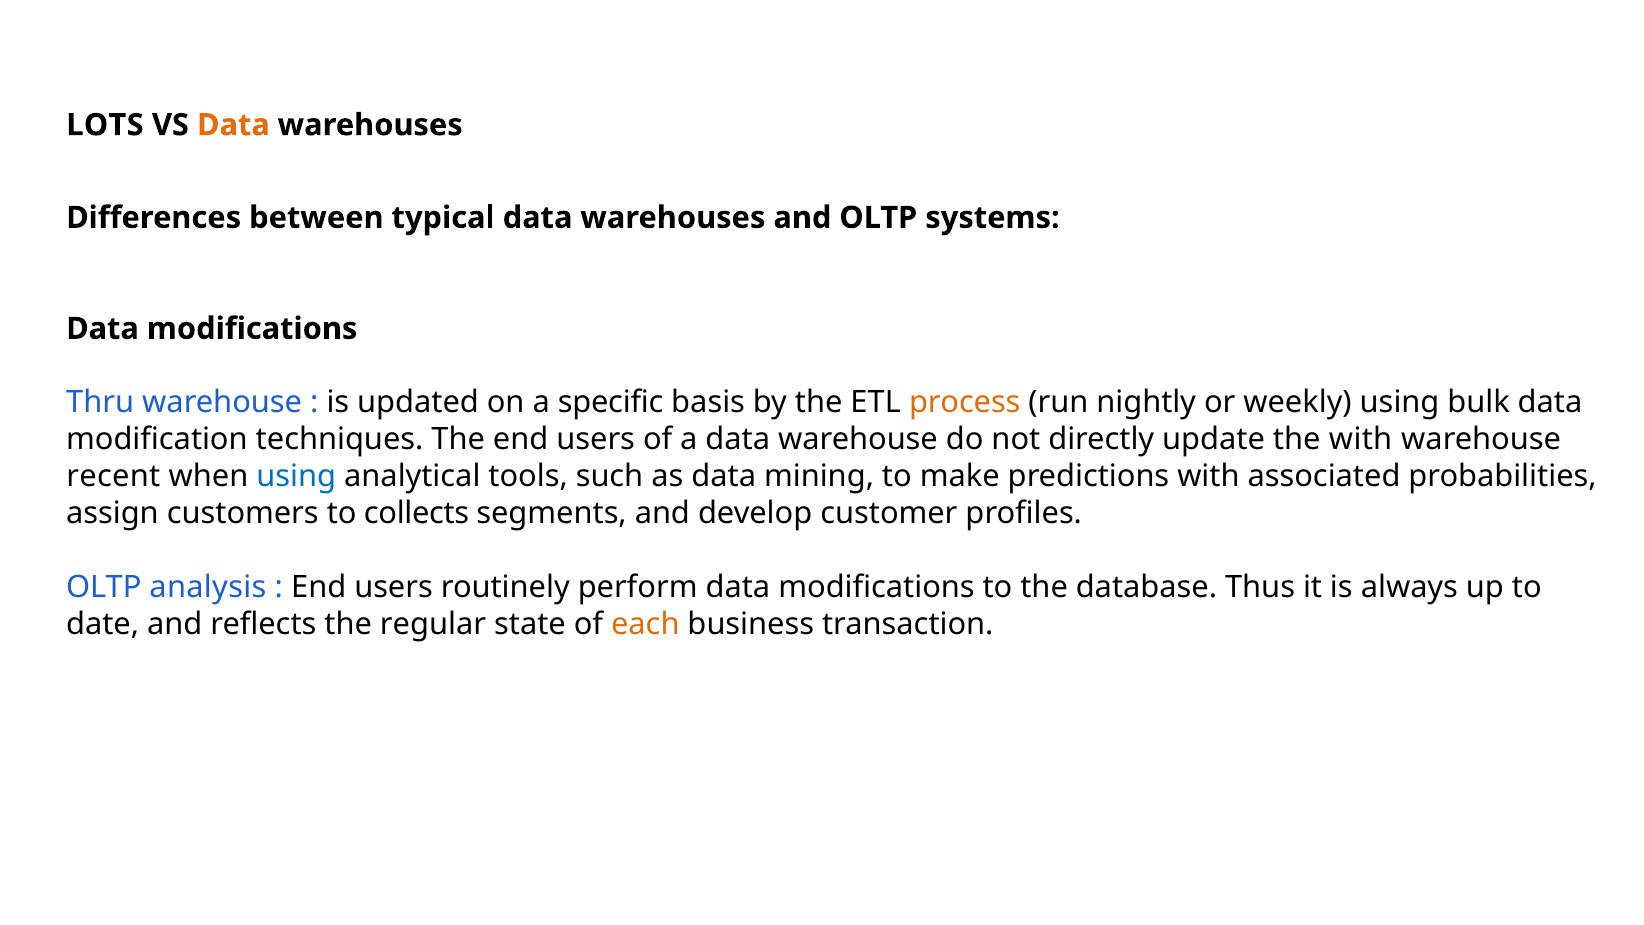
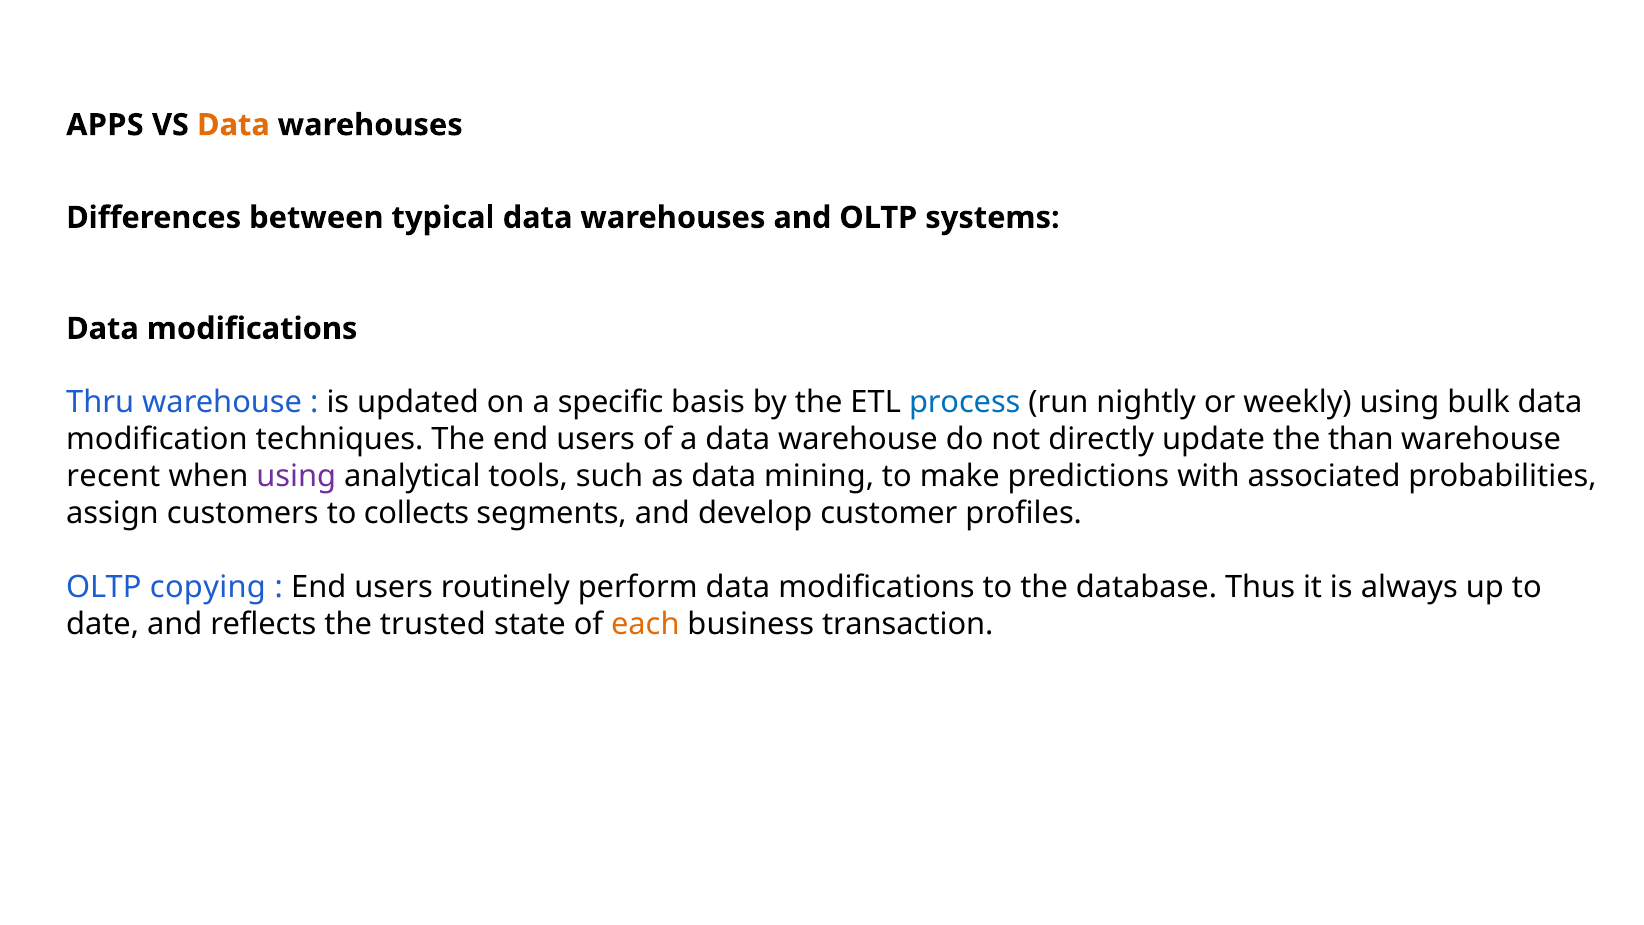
LOTS: LOTS -> APPS
process colour: orange -> blue
the with: with -> than
using at (296, 477) colour: blue -> purple
analysis: analysis -> copying
regular: regular -> trusted
